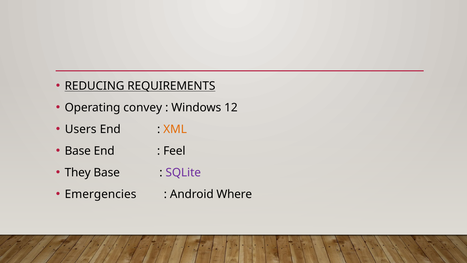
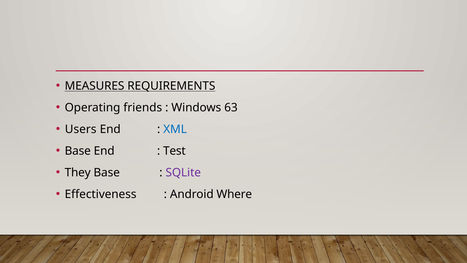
REDUCING: REDUCING -> MEASURES
convey: convey -> friends
12: 12 -> 63
XML colour: orange -> blue
Feel: Feel -> Test
Emergencies: Emergencies -> Effectiveness
